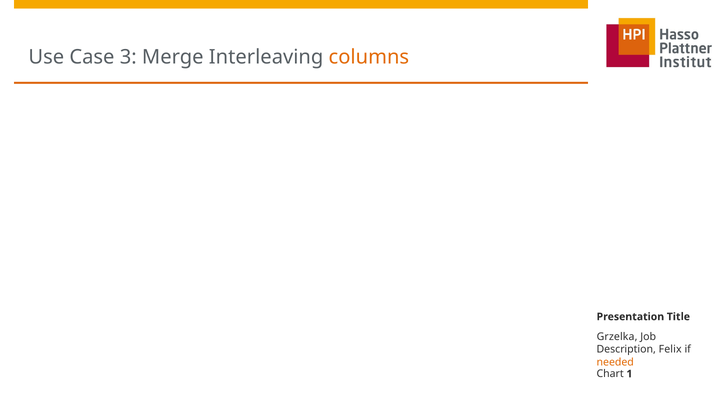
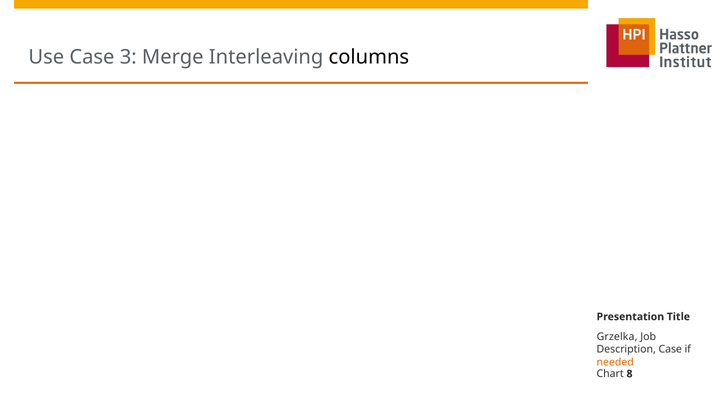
columns colour: orange -> black
Description Felix: Felix -> Case
1: 1 -> 8
